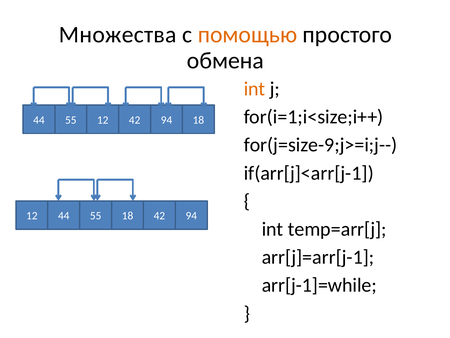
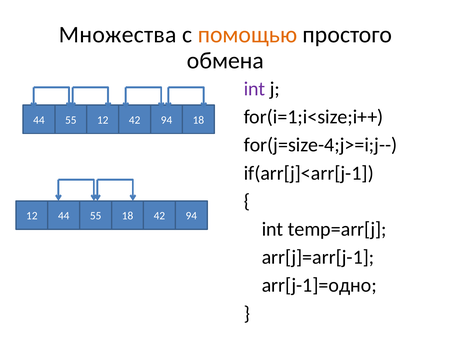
int at (255, 89) colour: orange -> purple
for(j=size-9;j>=i;j--: for(j=size-9;j>=i;j-- -> for(j=size-4;j>=i;j--
arr[j-1]=while: arr[j-1]=while -> arr[j-1]=одно
